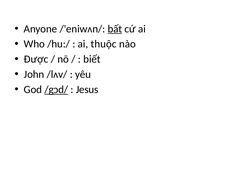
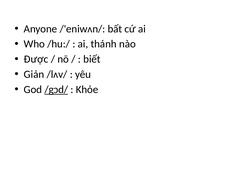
bất underline: present -> none
thuộc: thuộc -> thánh
John: John -> Giản
Jesus: Jesus -> Khỏe
